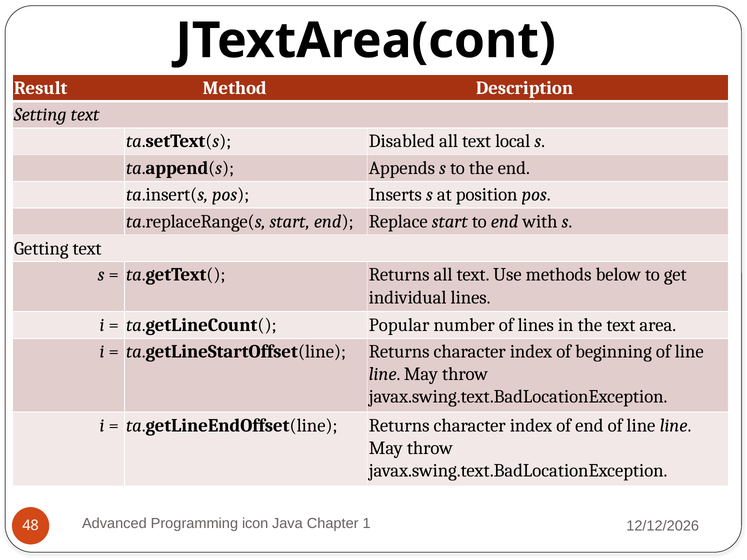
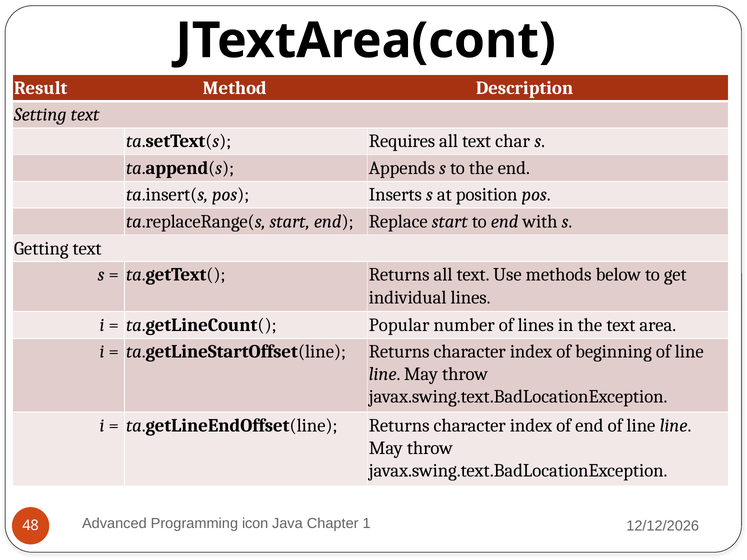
Disabled: Disabled -> Requires
local: local -> char
